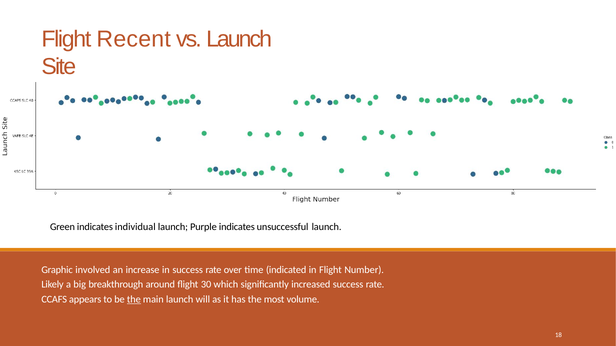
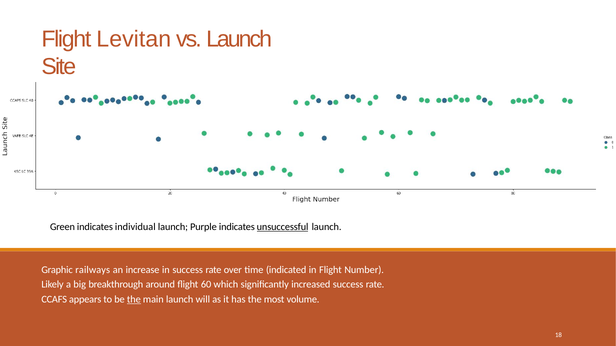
Recent: Recent -> Levitan
unsuccessful underline: none -> present
involved: involved -> railways
30: 30 -> 60
